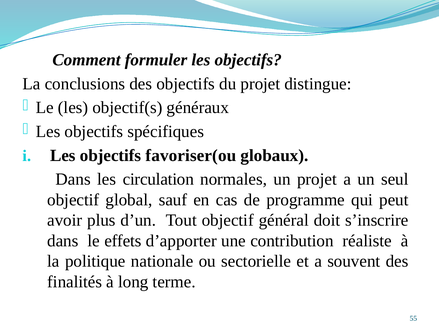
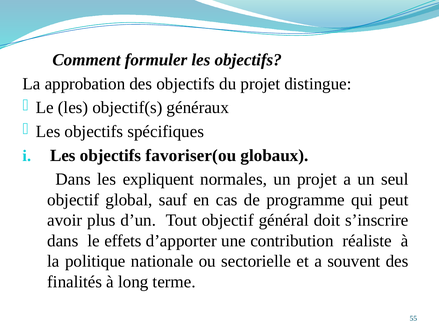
conclusions: conclusions -> approbation
circulation: circulation -> expliquent
